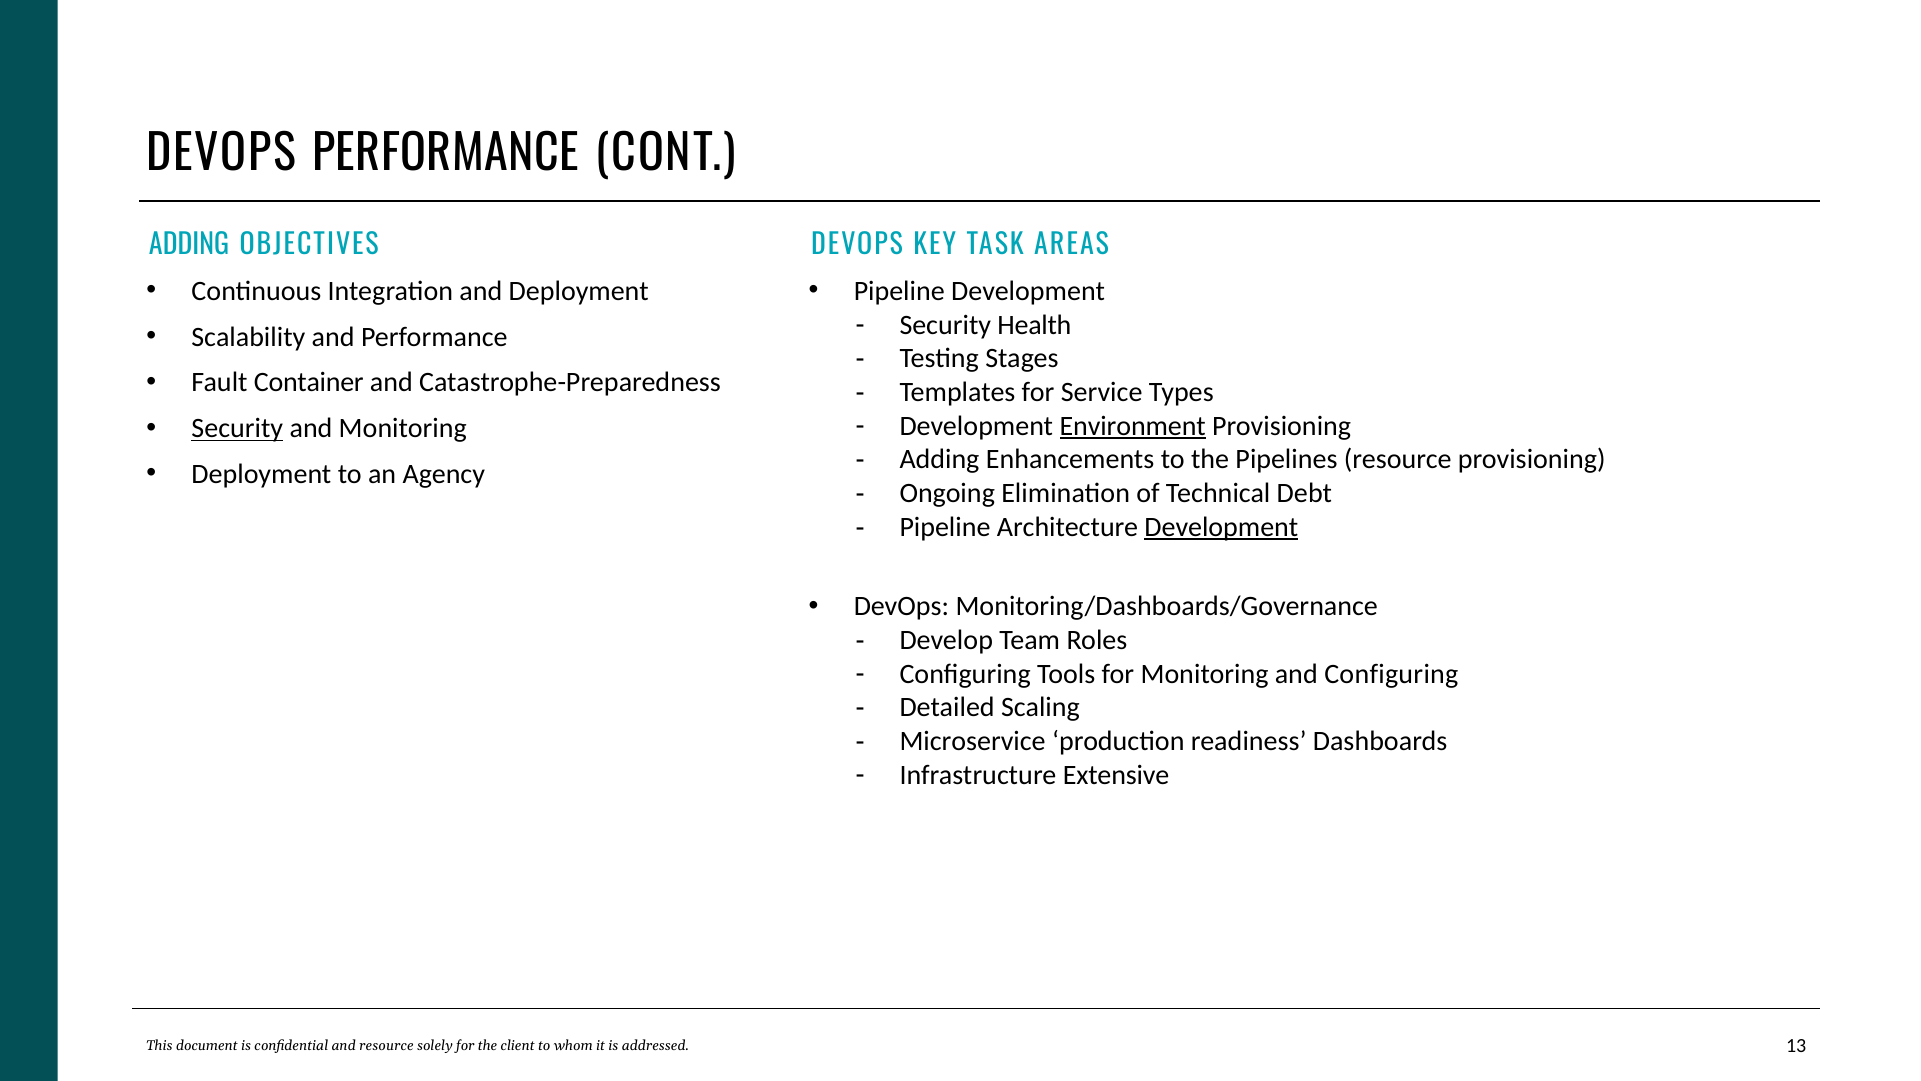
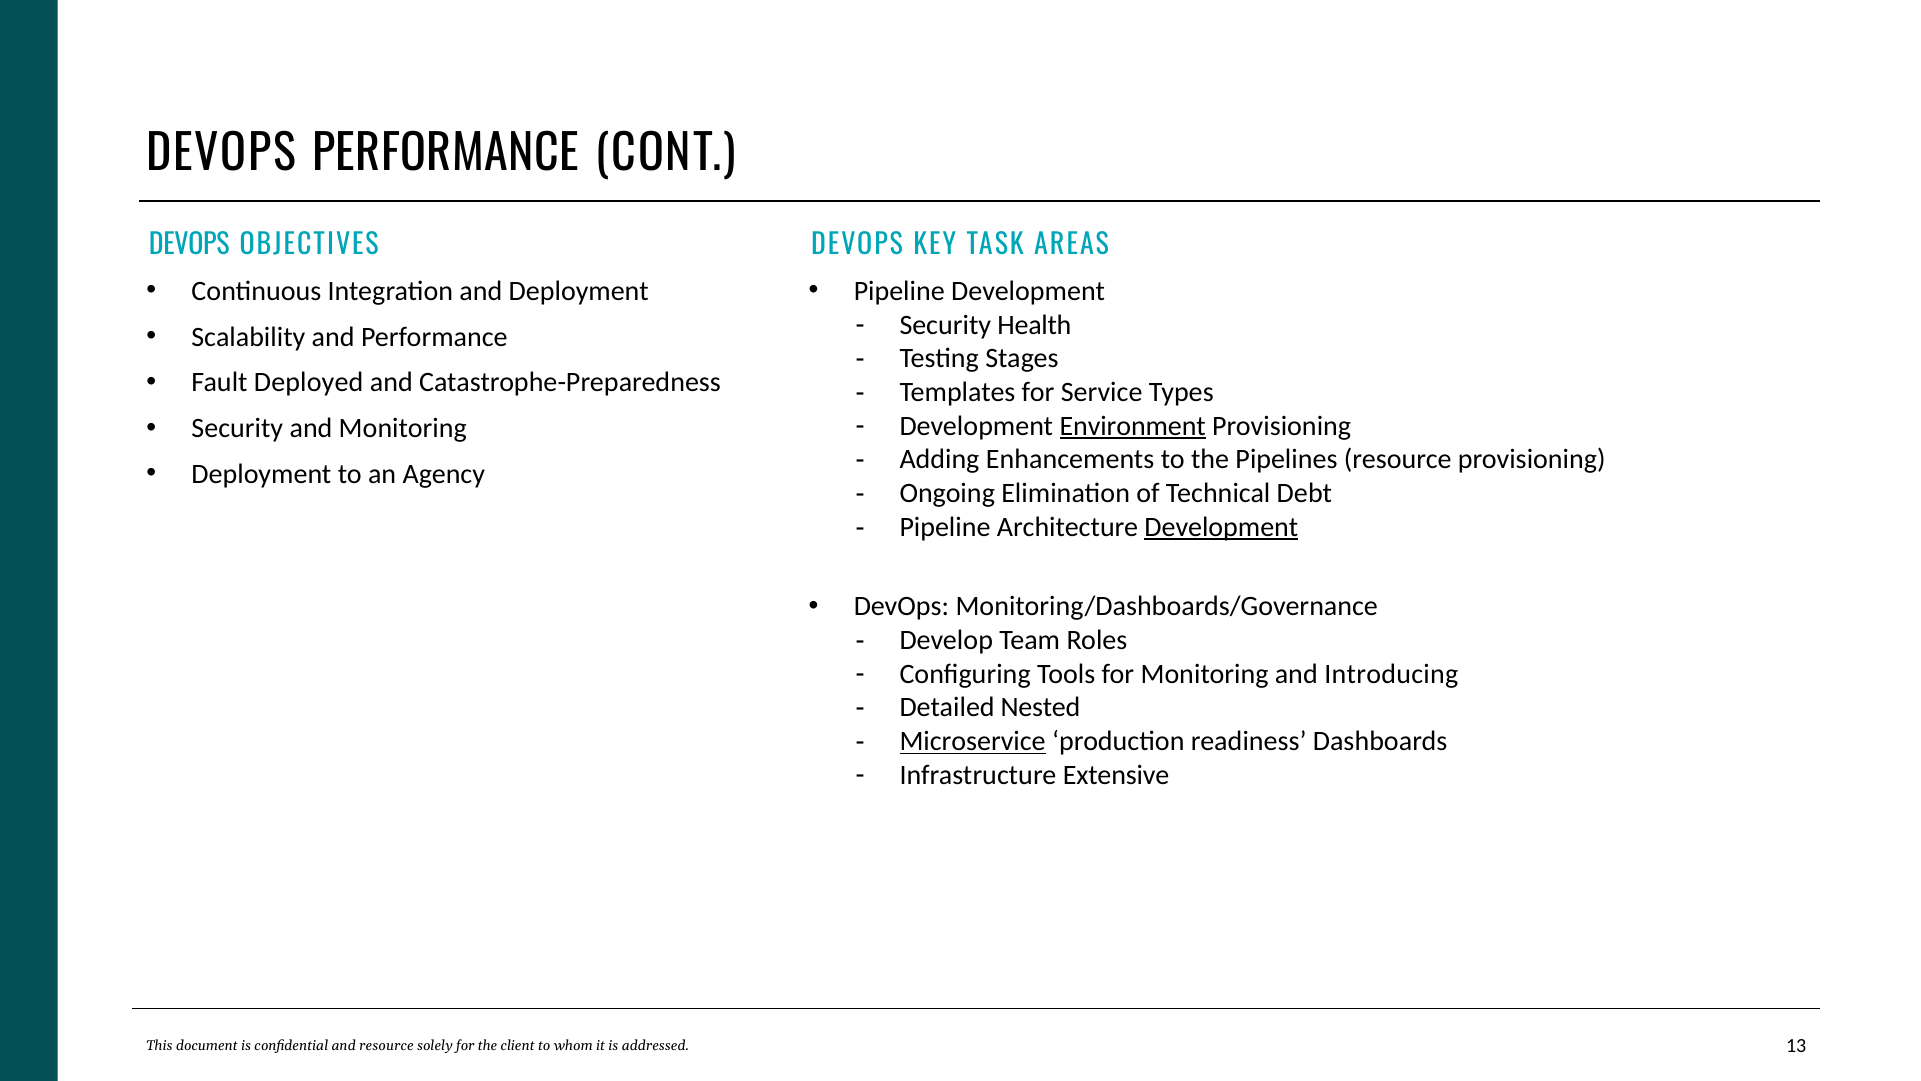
ADDING at (189, 245): ADDING -> DEVOPS
Container: Container -> Deployed
Security at (237, 428) underline: present -> none
and Configuring: Configuring -> Introducing
Scaling: Scaling -> Nested
Microservice underline: none -> present
